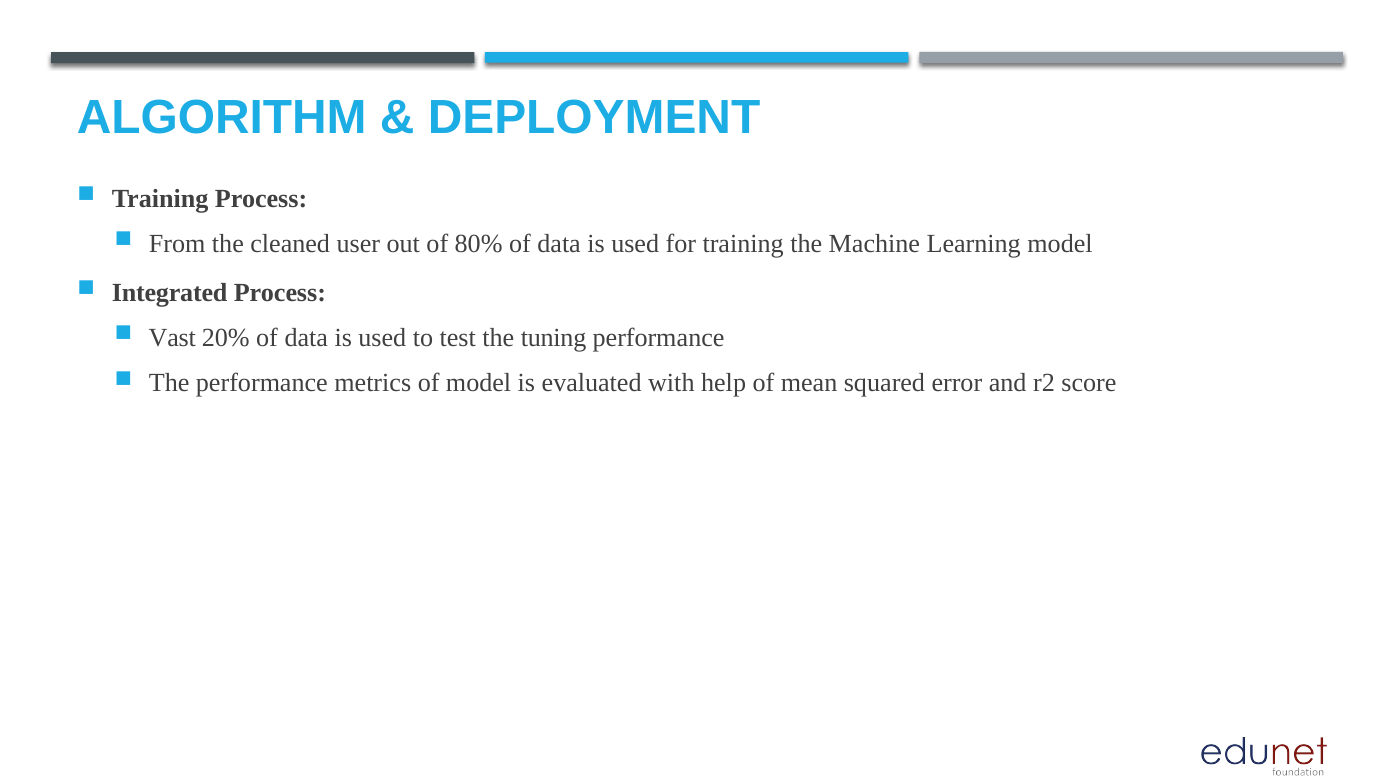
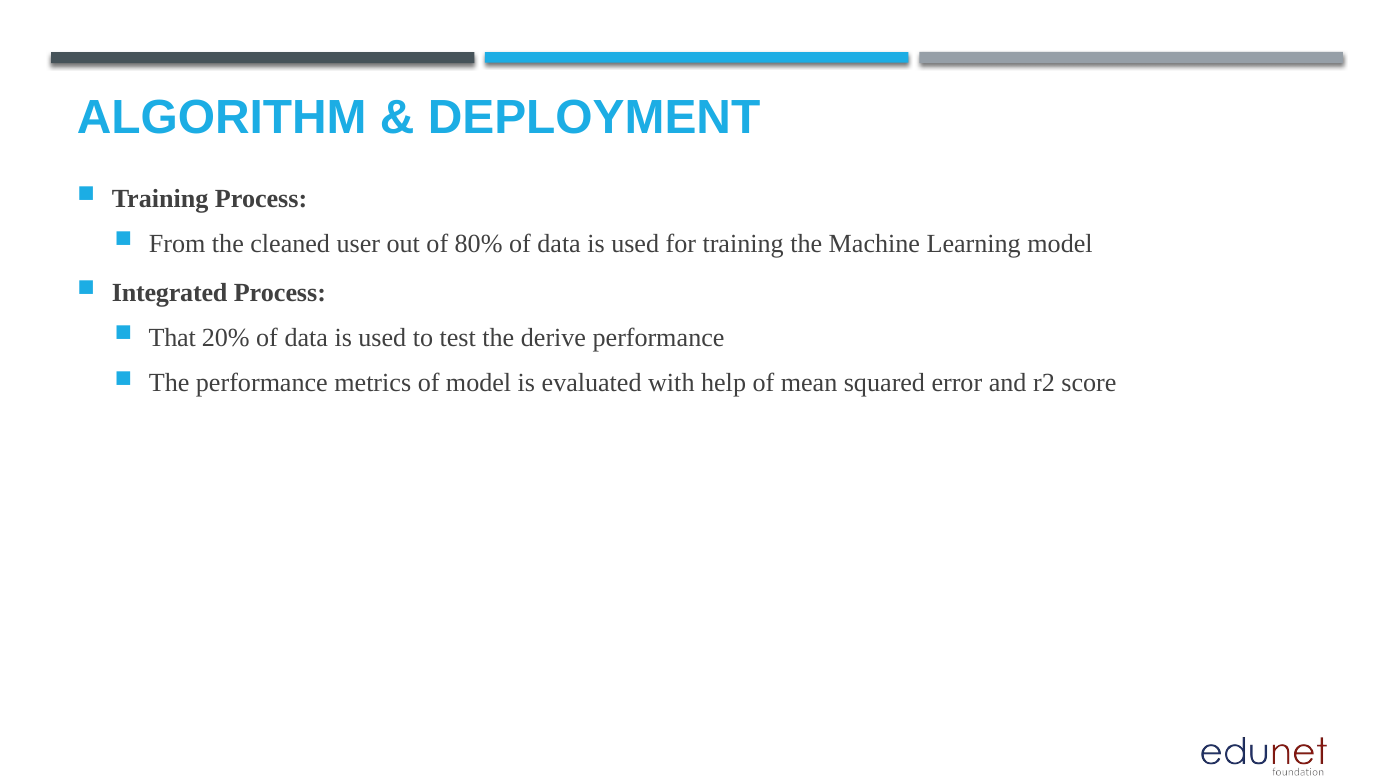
Vast: Vast -> That
tuning: tuning -> derive
